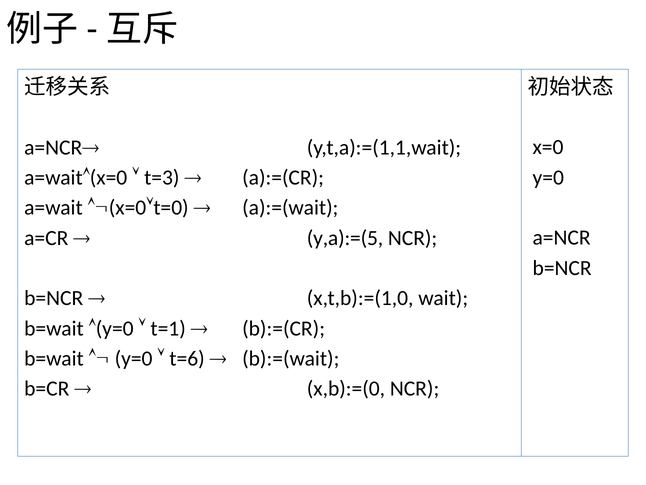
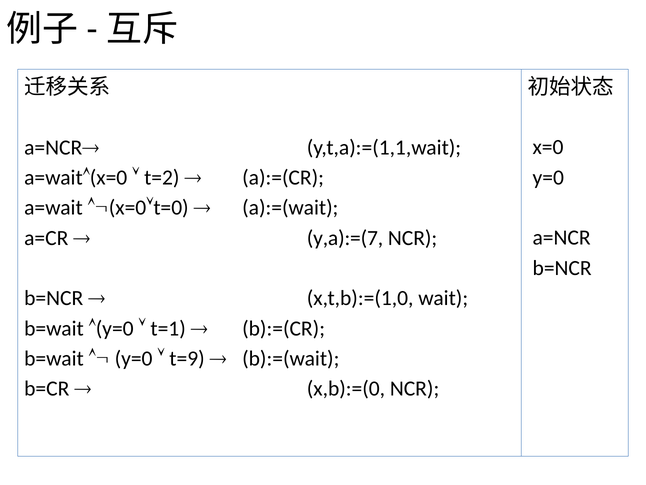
t=3: t=3 -> t=2
y,a):=(5: y,a):=(5 -> y,a):=(7
t=6: t=6 -> t=9
